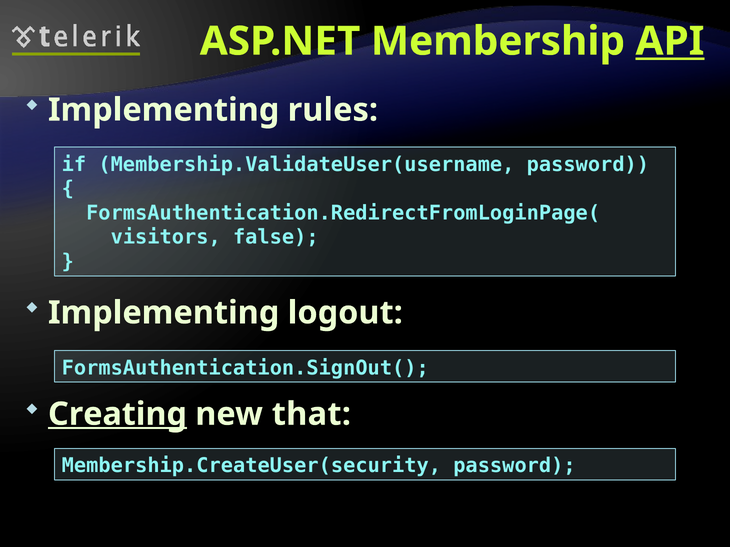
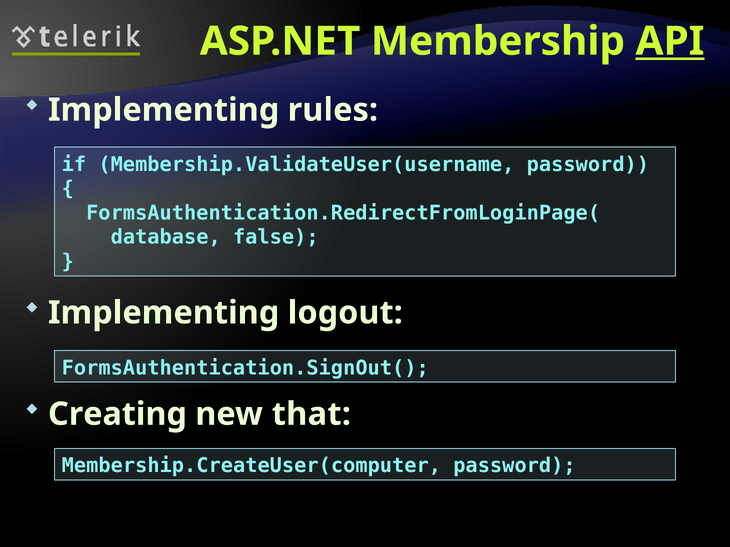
visitors: visitors -> database
Creating underline: present -> none
Membership.CreateUser(security: Membership.CreateUser(security -> Membership.CreateUser(computer
